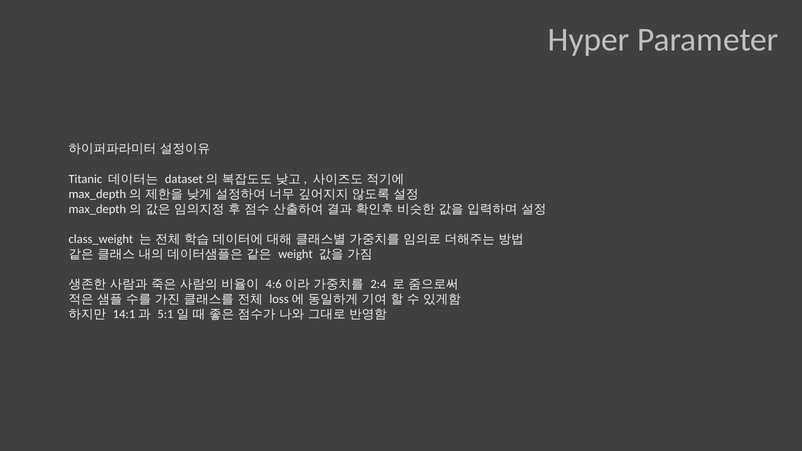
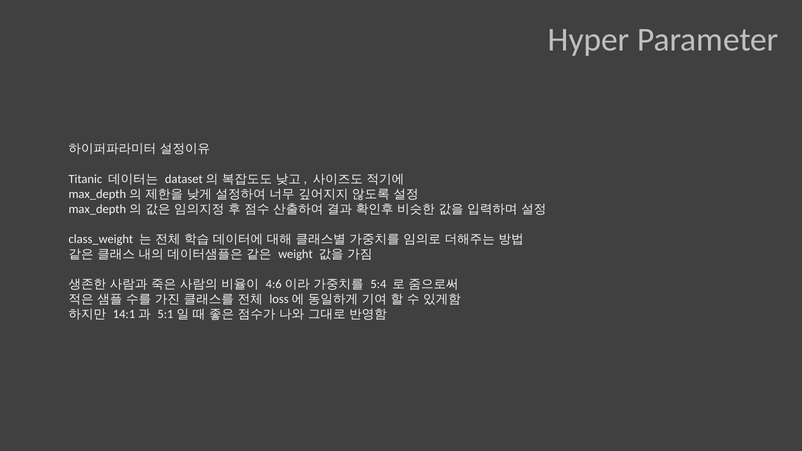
2:4: 2:4 -> 5:4
